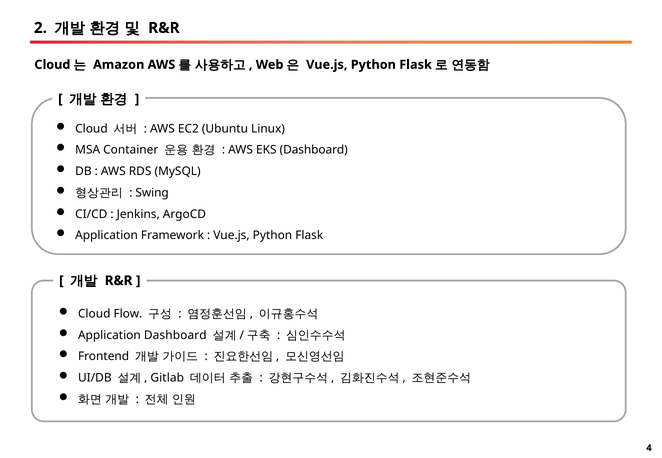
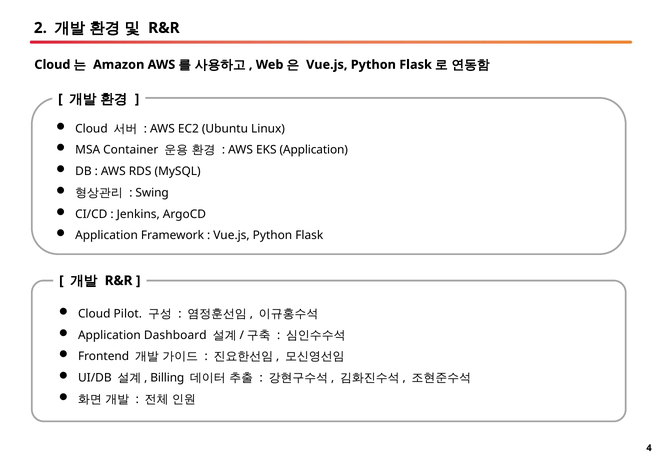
EKS Dashboard: Dashboard -> Application
Flow: Flow -> Pilot
Gitlab: Gitlab -> Billing
